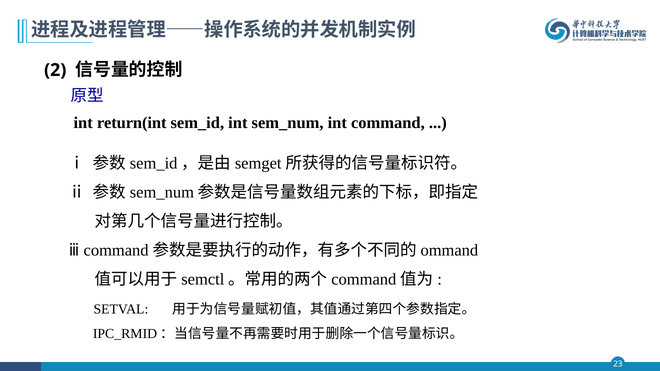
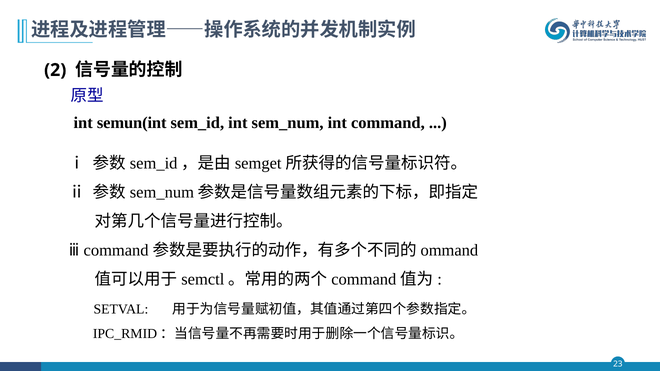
return(int: return(int -> semun(int
